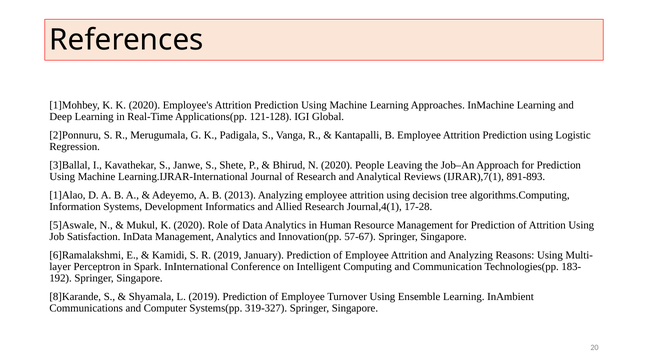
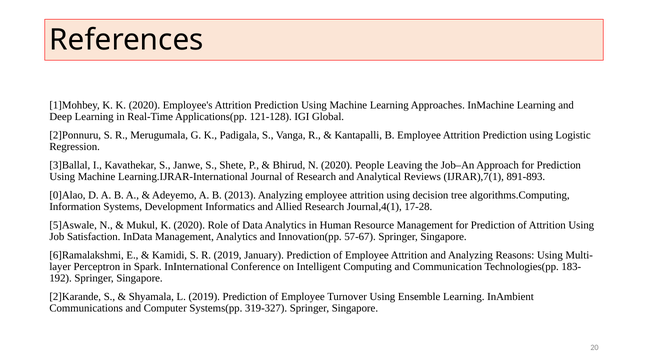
1]Alao: 1]Alao -> 0]Alao
8]Karande: 8]Karande -> 2]Karande
